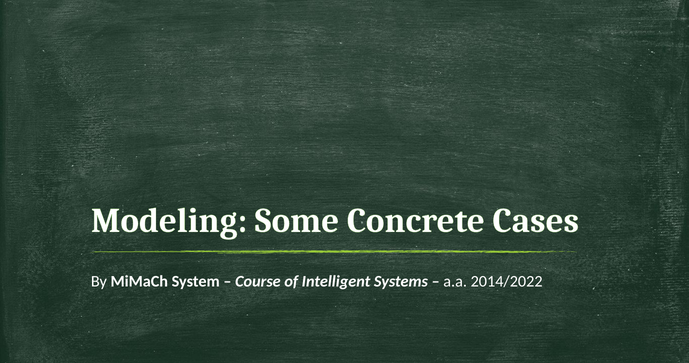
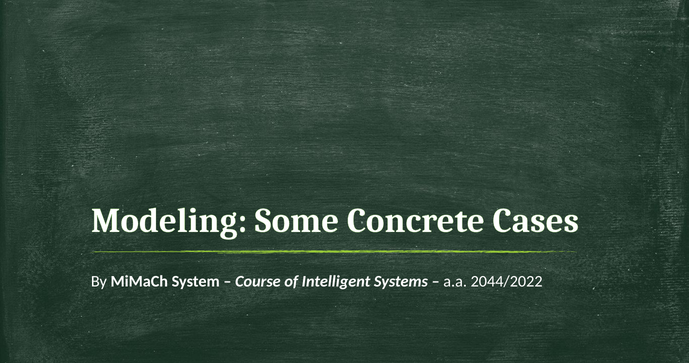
2014/2022: 2014/2022 -> 2044/2022
